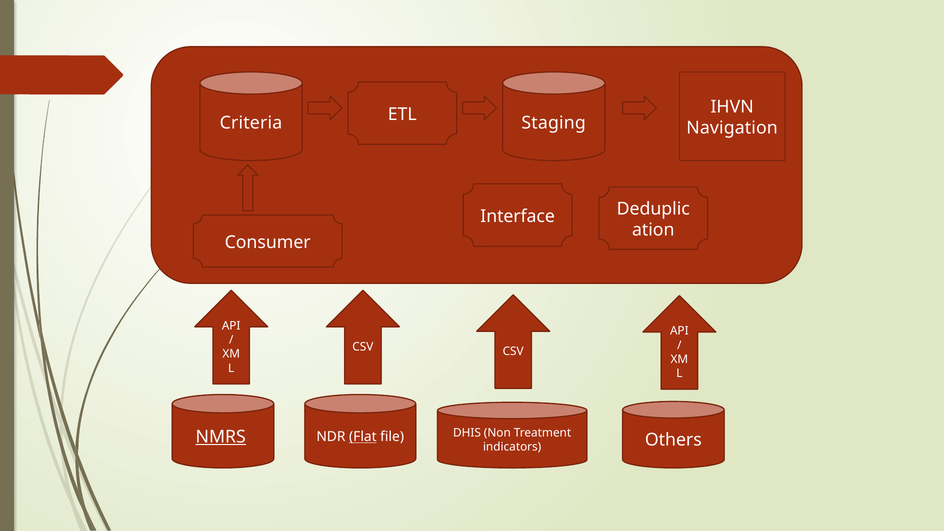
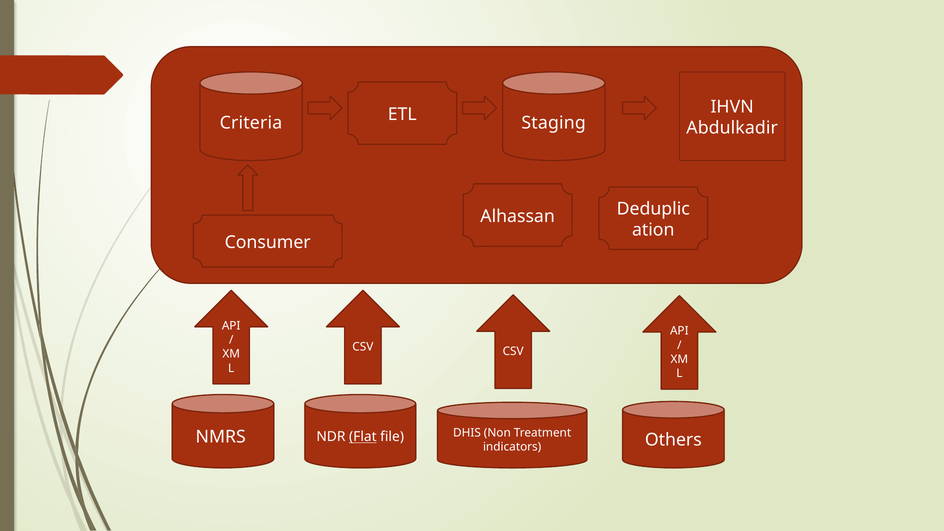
Navigation: Navigation -> Abdulkadir
Interface: Interface -> Alhassan
NMRS underline: present -> none
